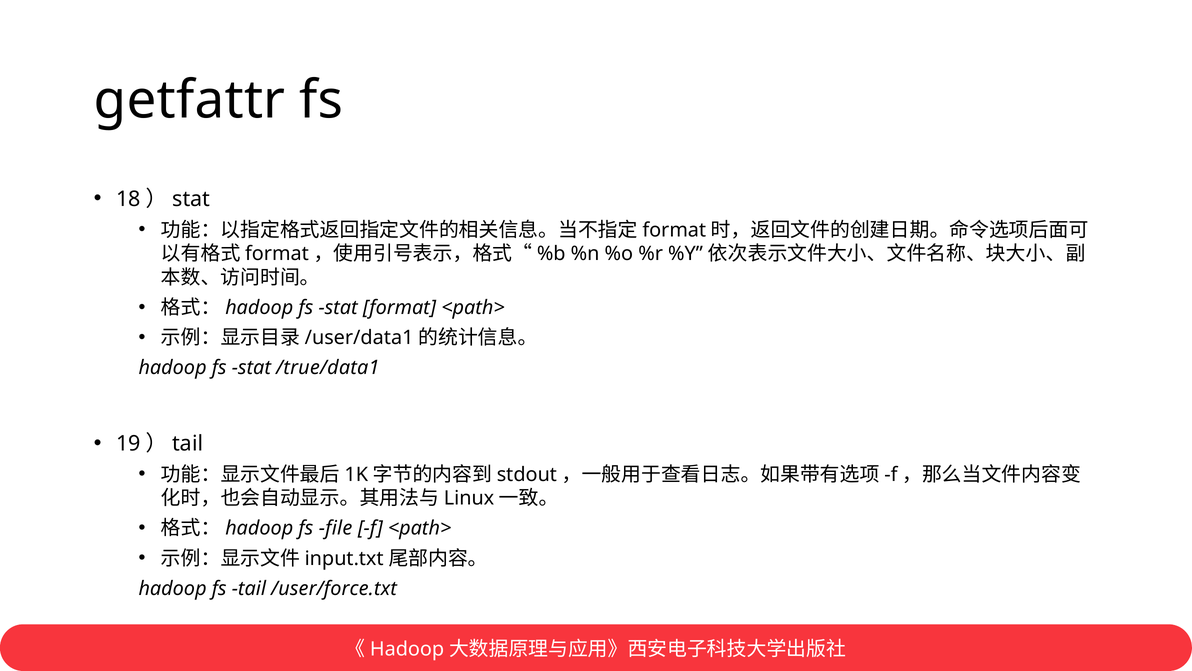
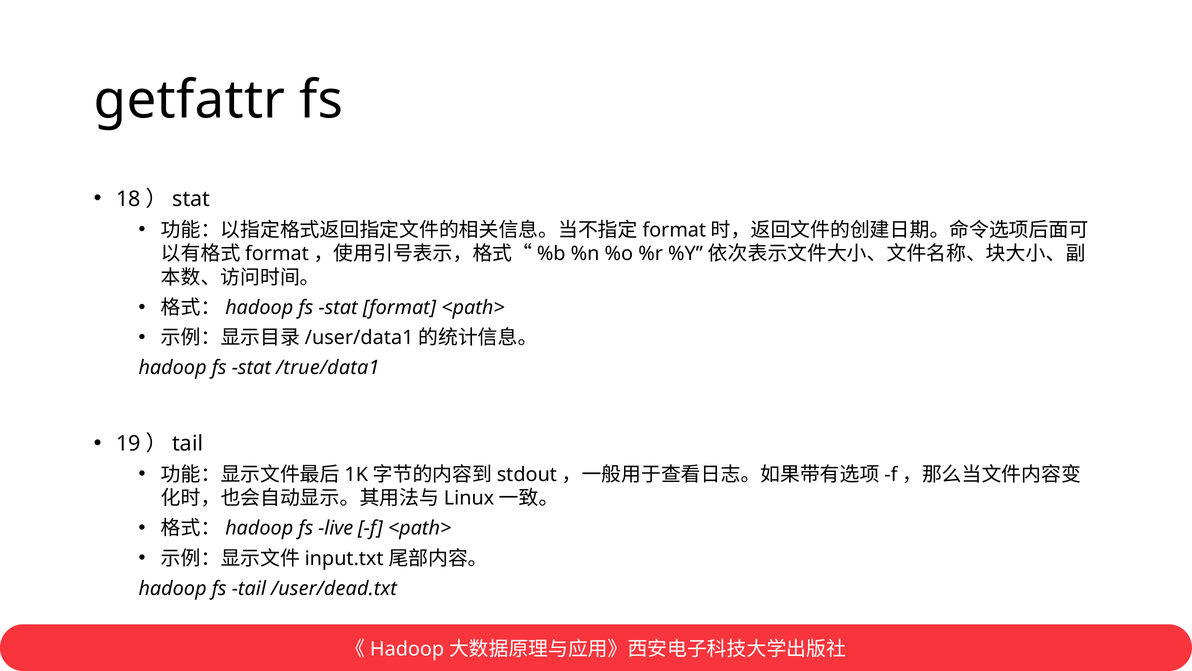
file: file -> live
/user/force.txt: /user/force.txt -> /user/dead.txt
